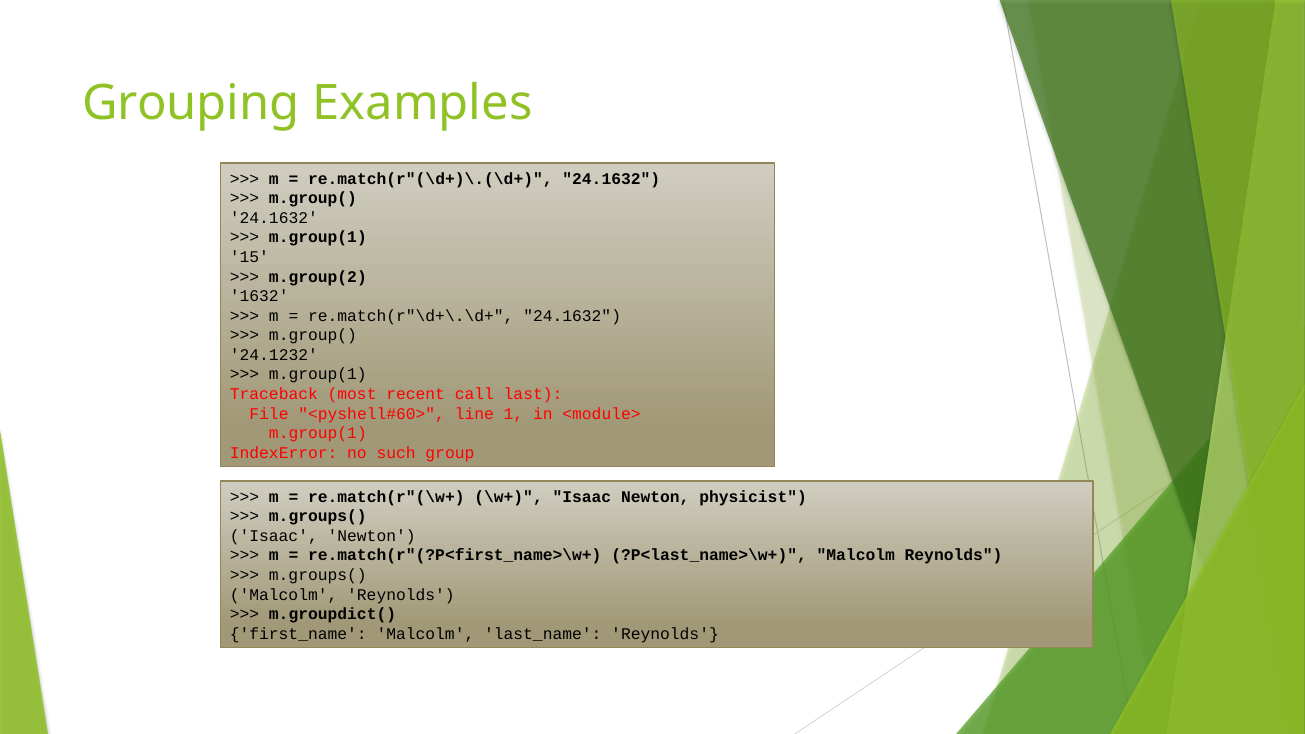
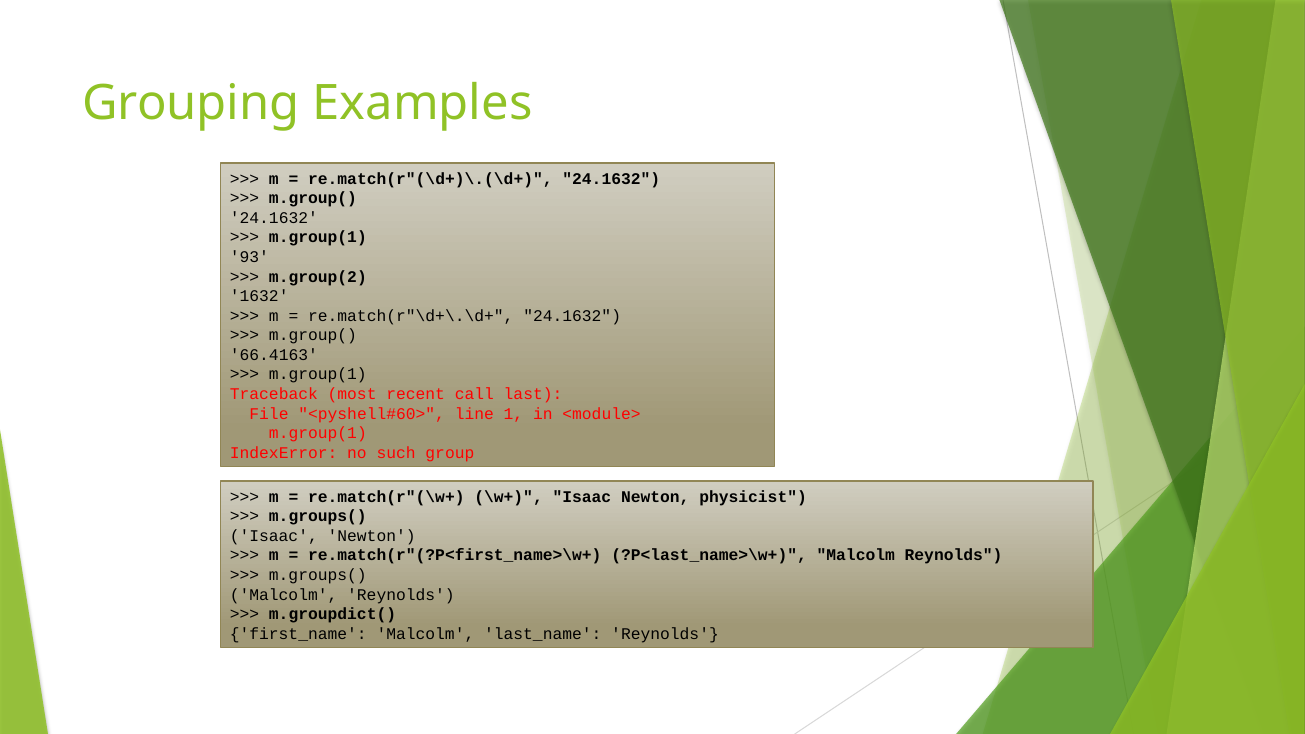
15: 15 -> 93
24.1232: 24.1232 -> 66.4163
